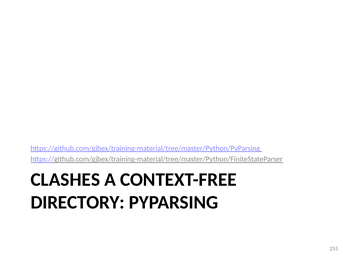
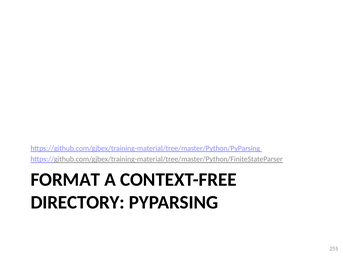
CLASHES: CLASHES -> FORMAT
